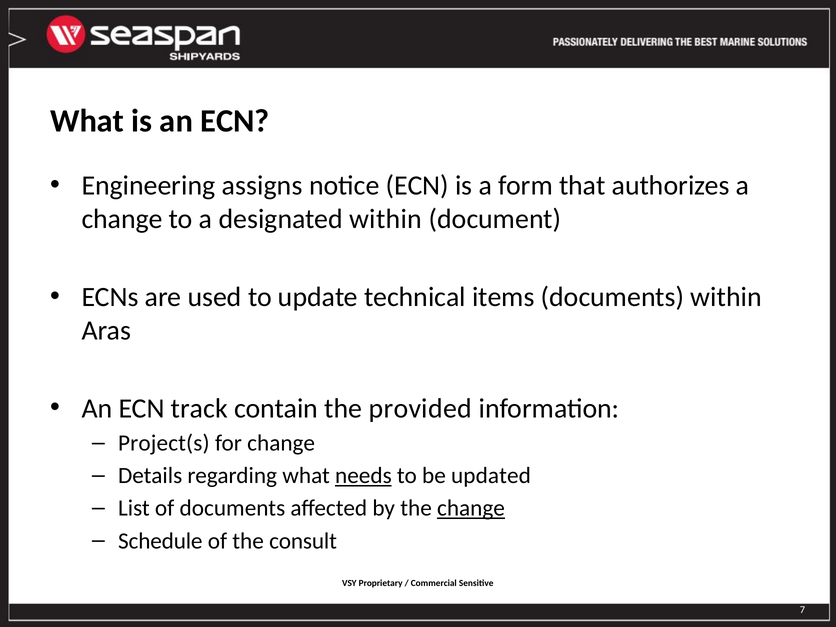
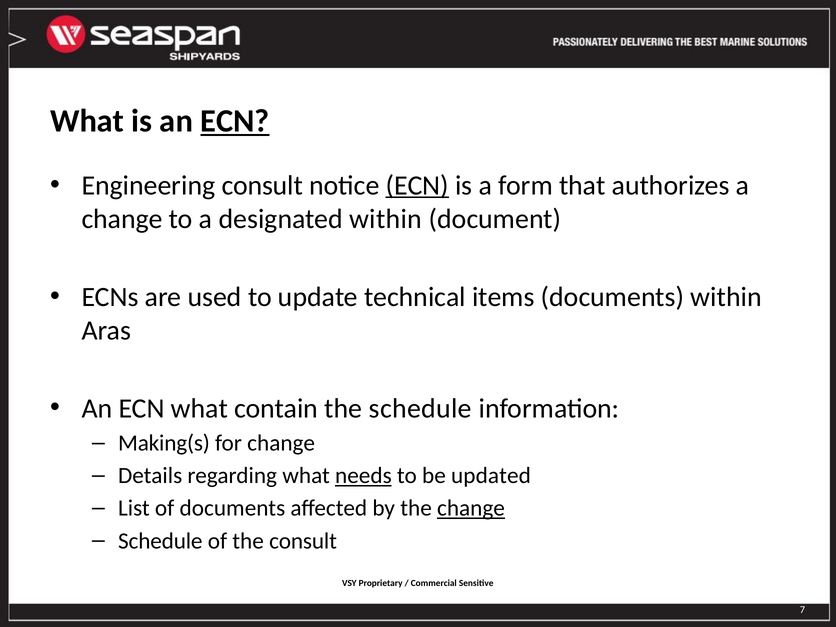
ECN at (235, 121) underline: none -> present
Engineering assigns: assigns -> consult
ECN at (417, 185) underline: none -> present
ECN track: track -> what
the provided: provided -> schedule
Project(s: Project(s -> Making(s
